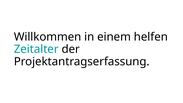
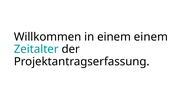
einem helfen: helfen -> einem
